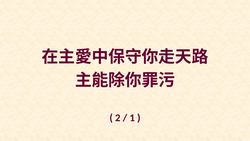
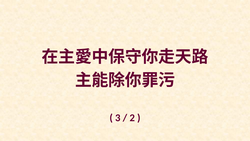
2: 2 -> 3
1: 1 -> 2
